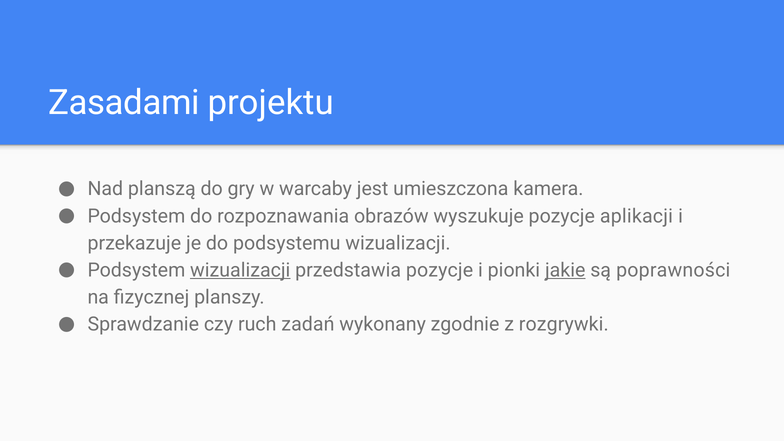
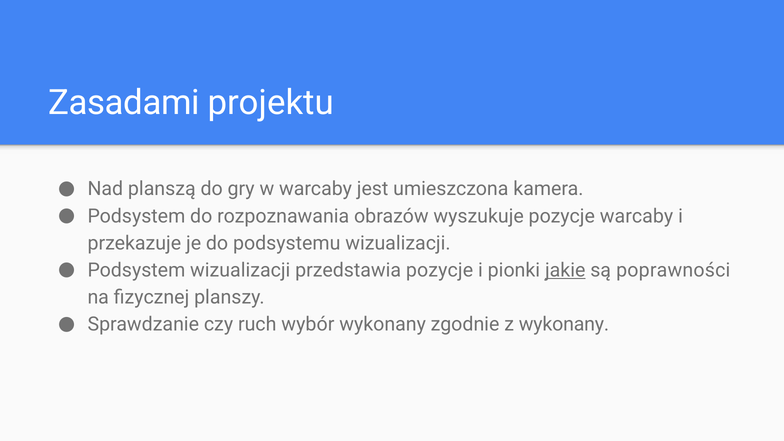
pozycje aplikacji: aplikacji -> warcaby
wizualizacji at (240, 270) underline: present -> none
zadań: zadań -> wybór
z rozgrywki: rozgrywki -> wykonany
